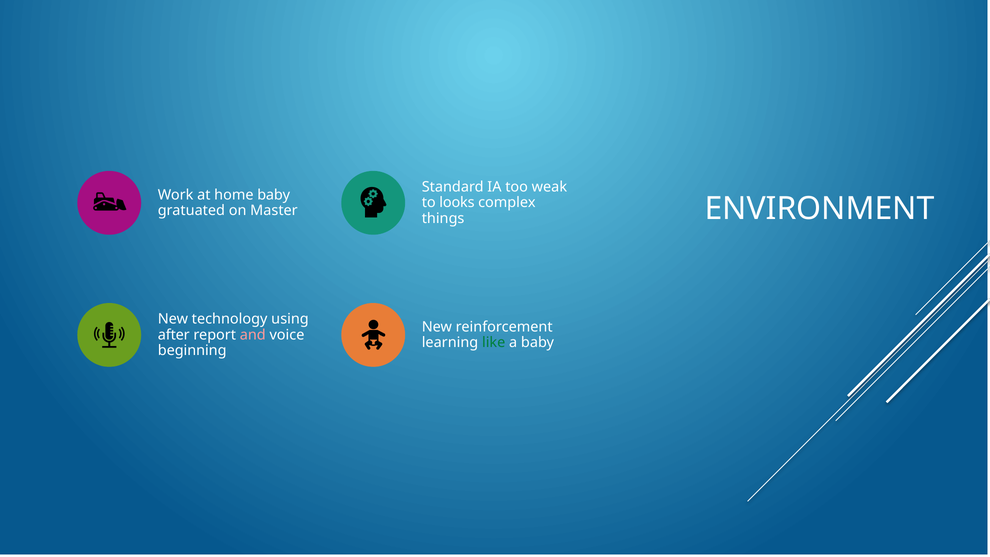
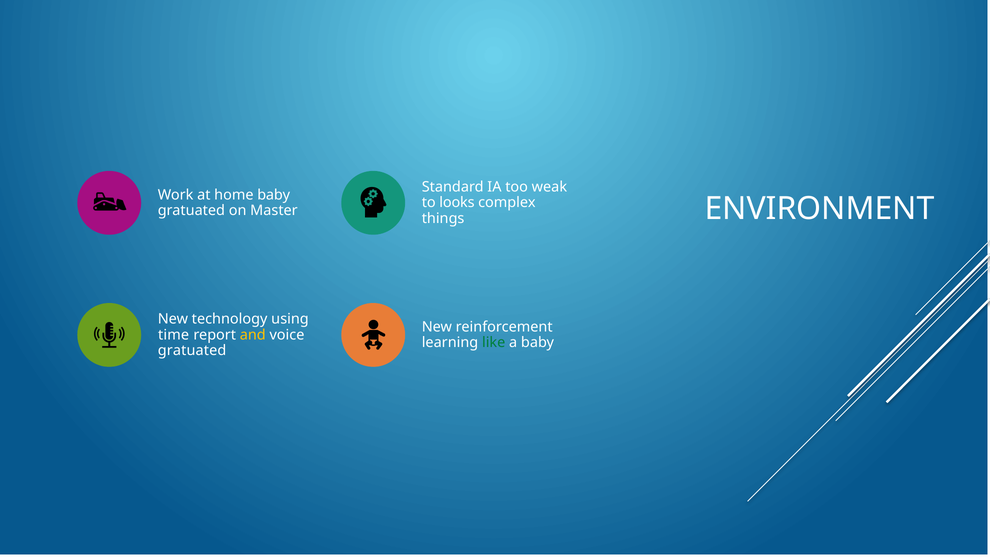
after: after -> time
and colour: pink -> yellow
beginning at (192, 350): beginning -> gratuated
